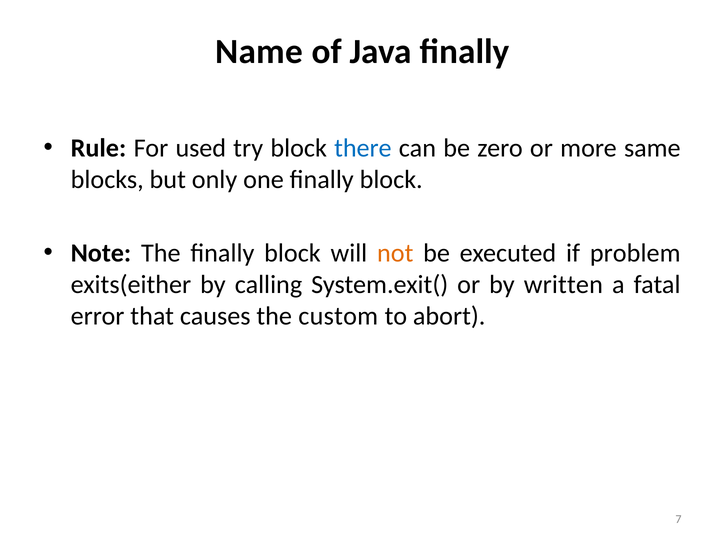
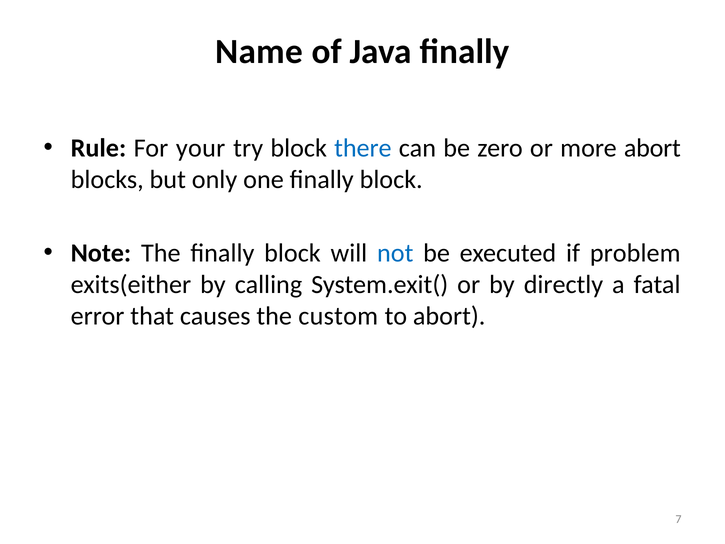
used: used -> your
more same: same -> abort
not colour: orange -> blue
written: written -> directly
